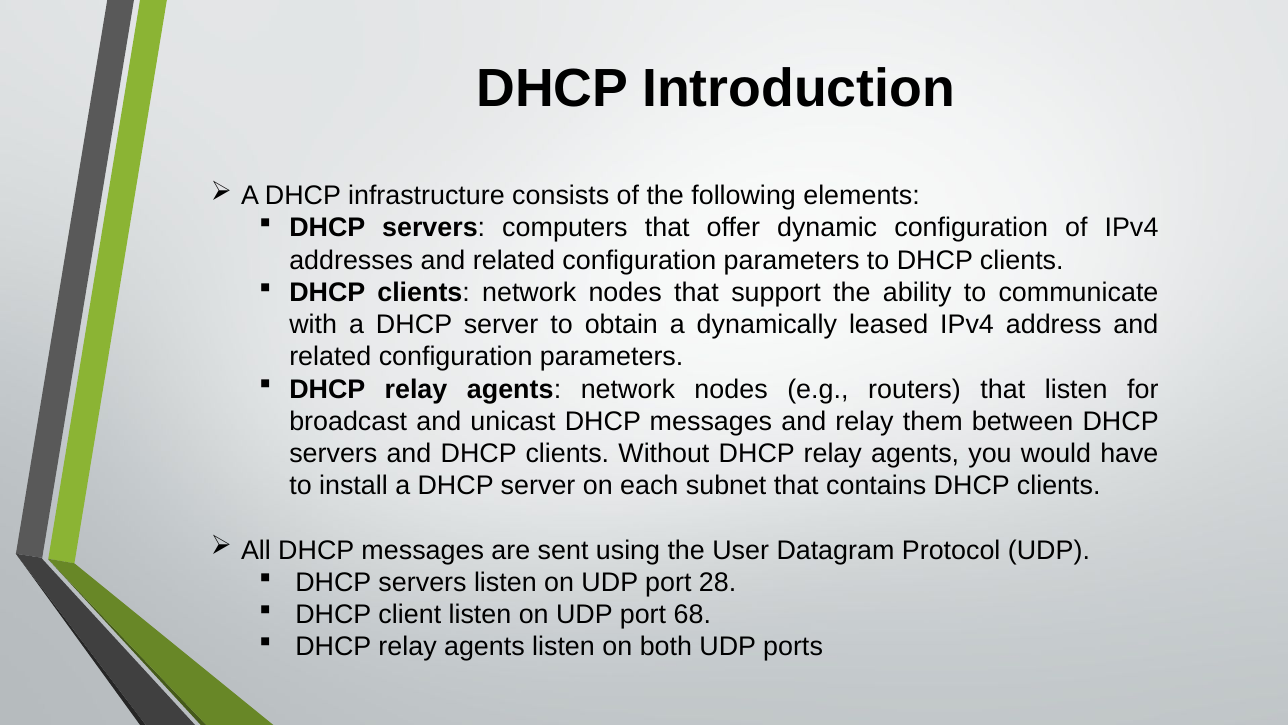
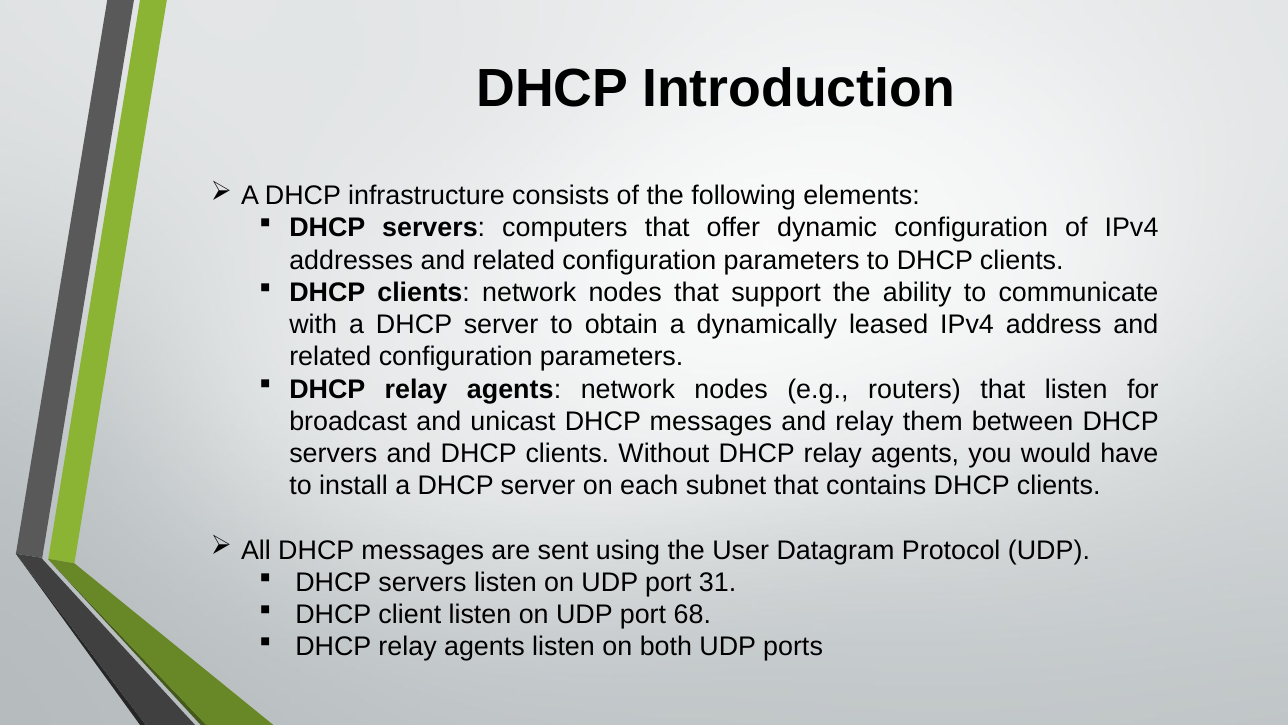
28: 28 -> 31
